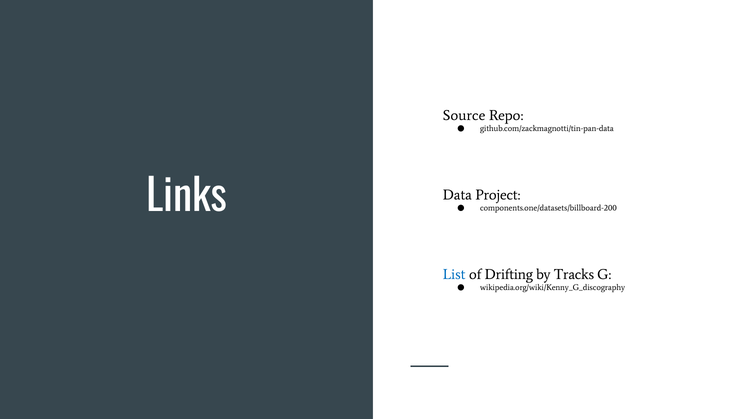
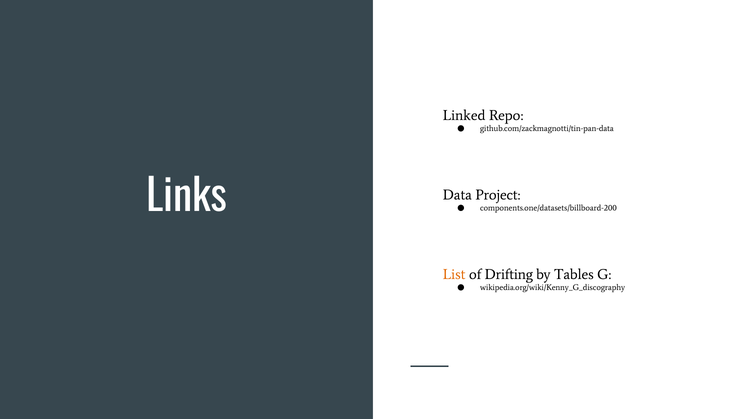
Source: Source -> Linked
List colour: blue -> orange
Tracks: Tracks -> Tables
